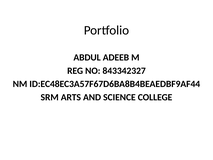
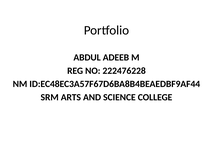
843342327: 843342327 -> 222476228
